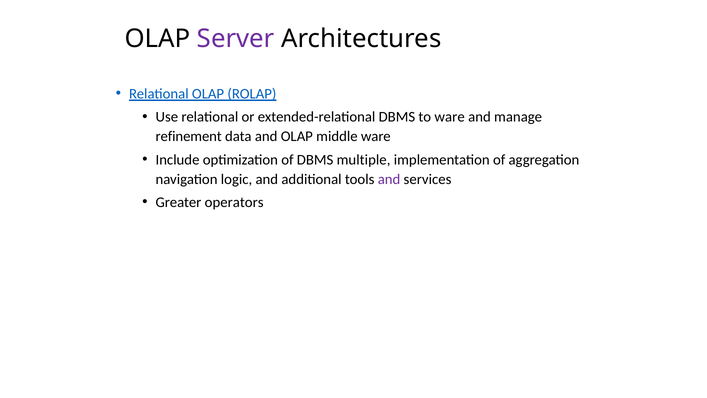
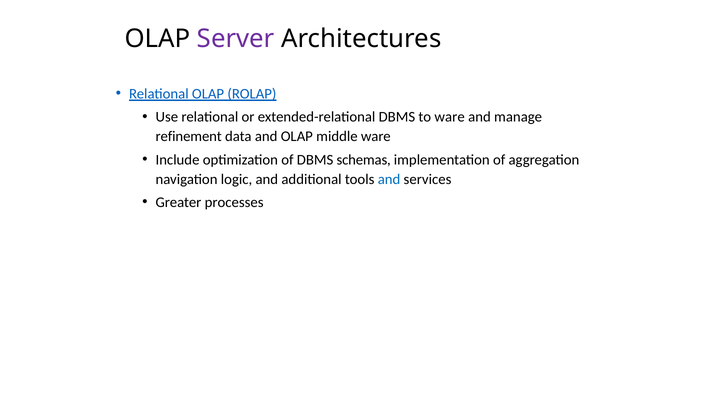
multiple: multiple -> schemas
and at (389, 179) colour: purple -> blue
operators: operators -> processes
